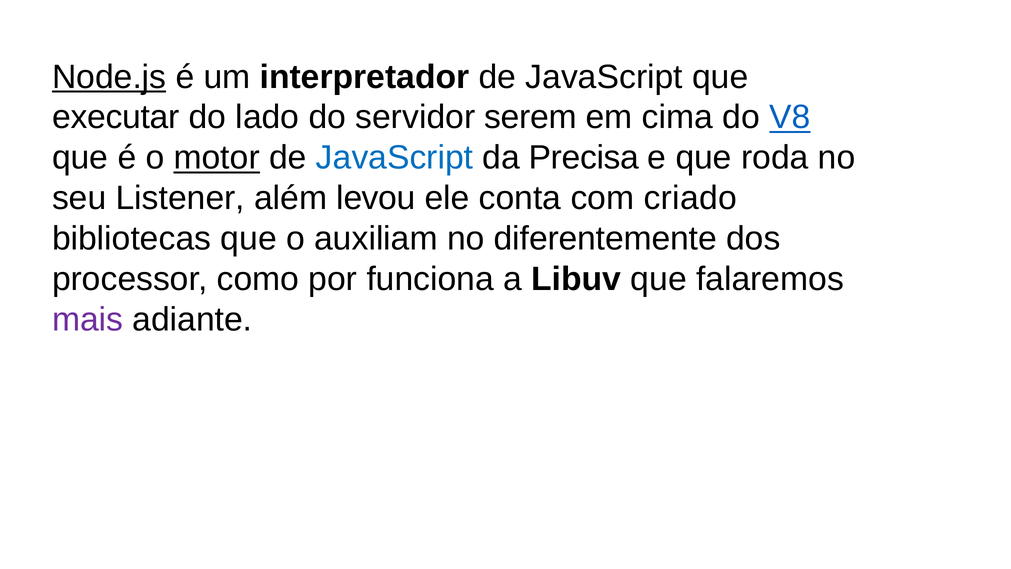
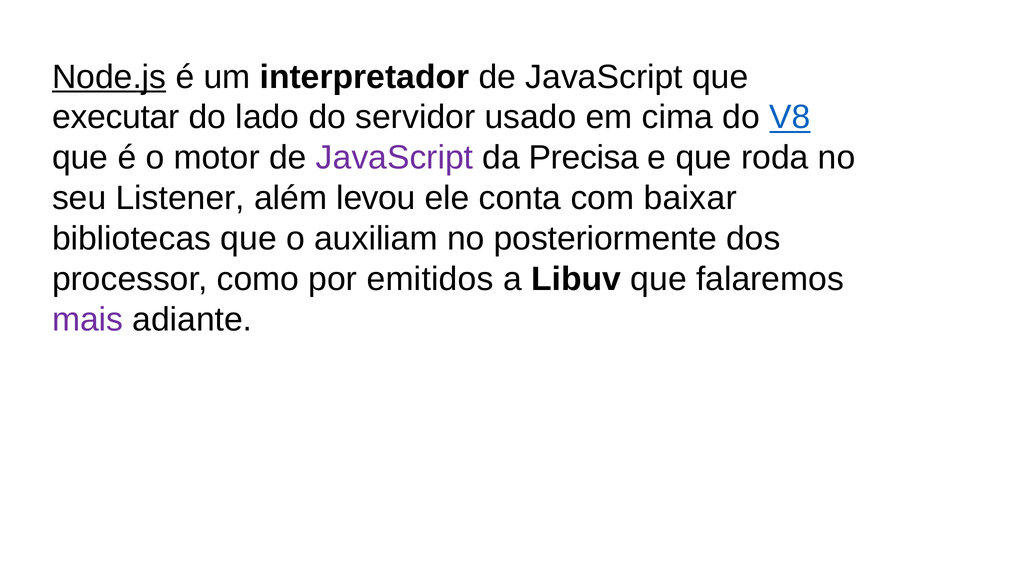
serem: serem -> usado
motor underline: present -> none
JavaScript at (395, 158) colour: blue -> purple
criado: criado -> baixar
diferentemente: diferentemente -> posteriormente
funciona: funciona -> emitidos
